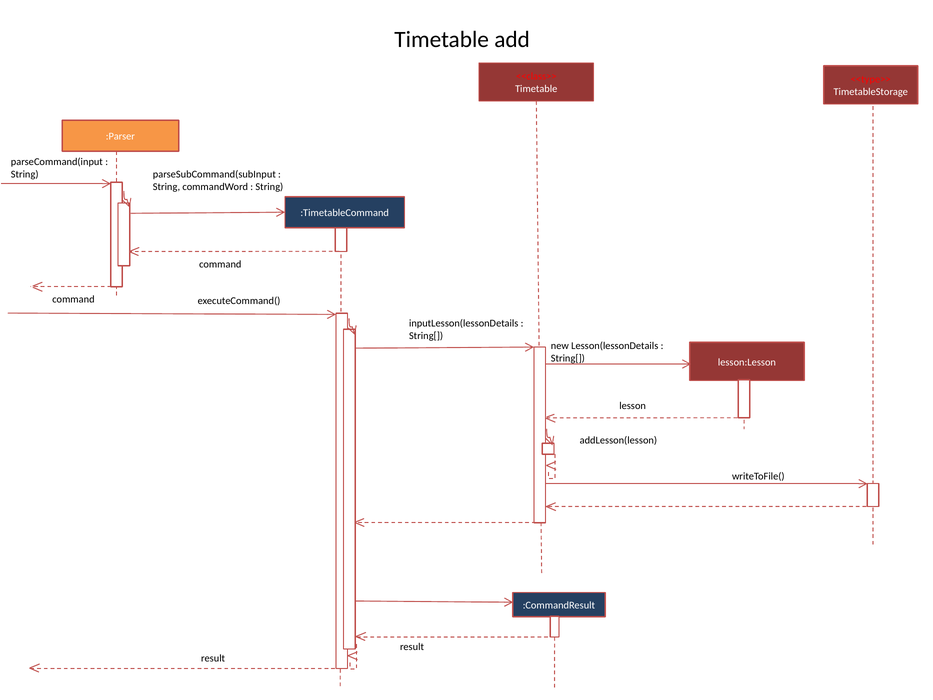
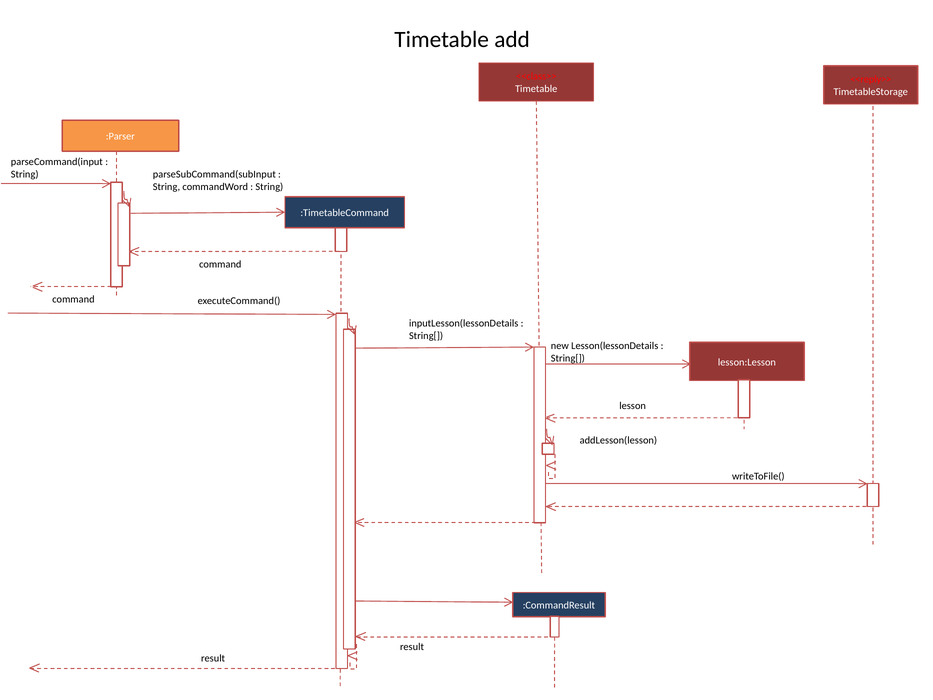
<<type>>: <<type>> -> <<reply>>
